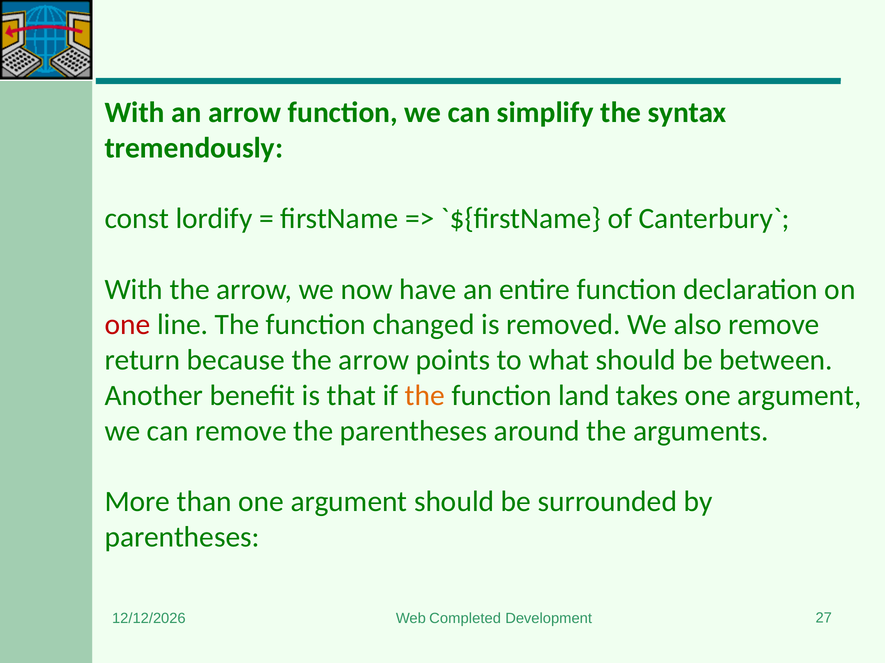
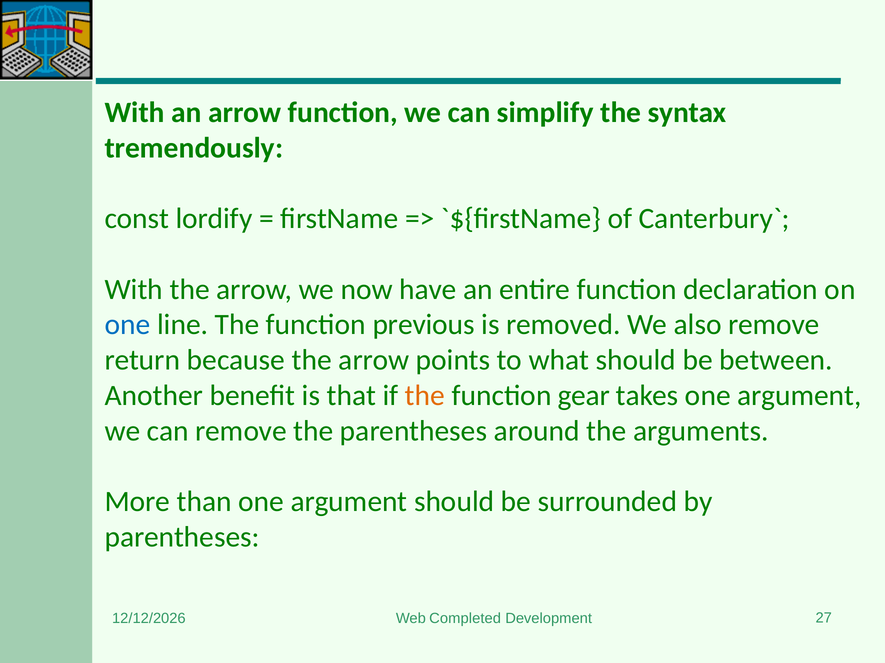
one at (128, 325) colour: red -> blue
changed: changed -> previous
land: land -> gear
